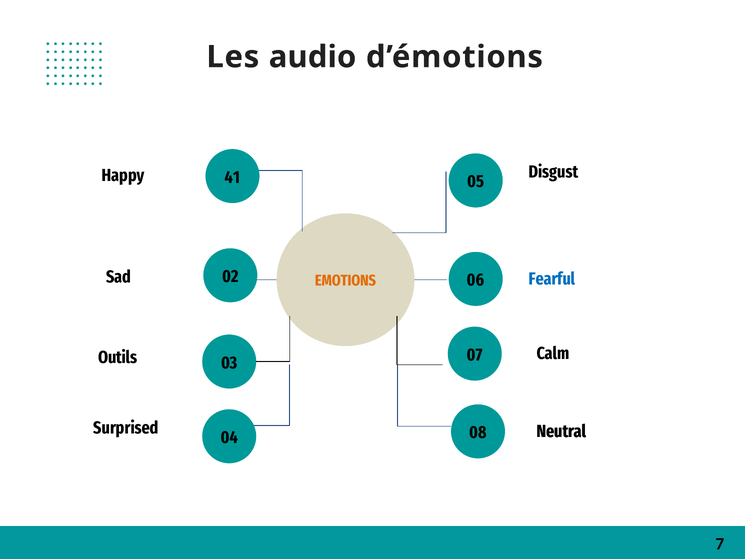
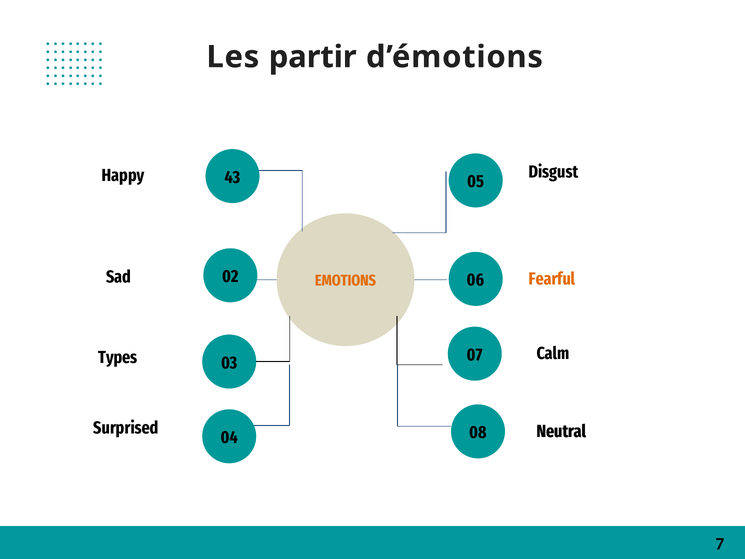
audio: audio -> partir
41: 41 -> 43
Fearful colour: blue -> orange
Outils: Outils -> Types
